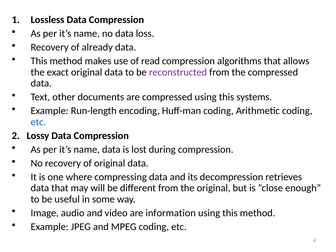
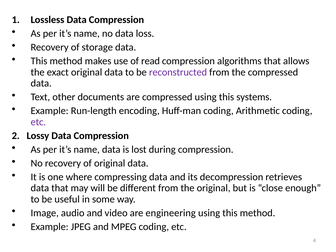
already: already -> storage
etc at (38, 122) colour: blue -> purple
information: information -> engineering
